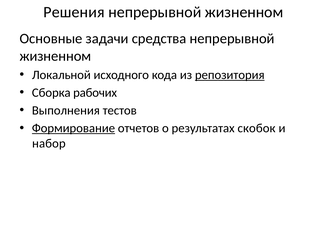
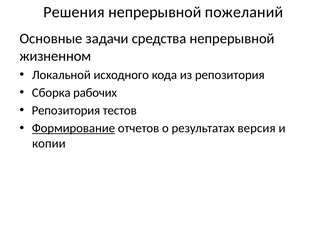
жизненном at (244, 12): жизненном -> пожеланий
репозитория at (230, 75) underline: present -> none
Выполнения at (66, 111): Выполнения -> Репозитория
скобок: скобок -> версия
набор: набор -> копии
